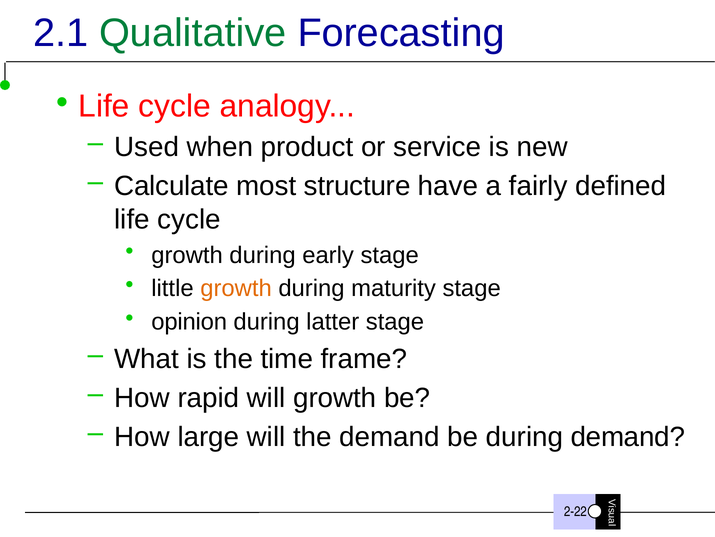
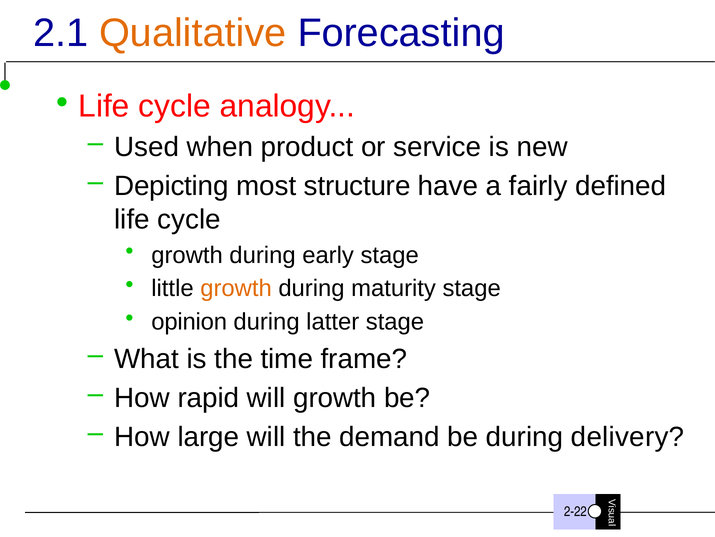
Qualitative colour: green -> orange
Calculate: Calculate -> Depicting
during demand: demand -> delivery
